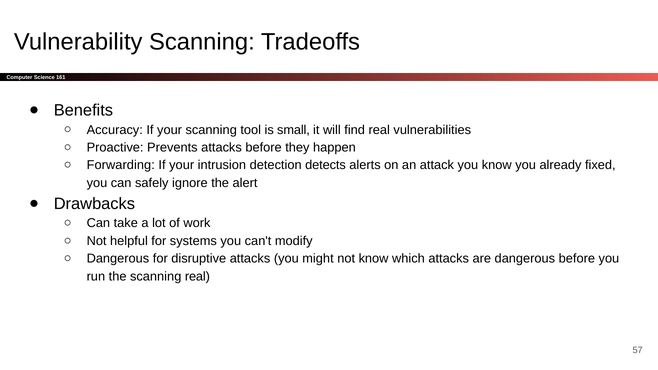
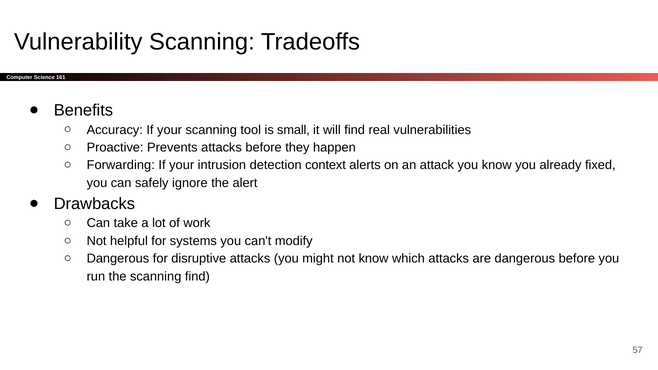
detects: detects -> context
scanning real: real -> find
